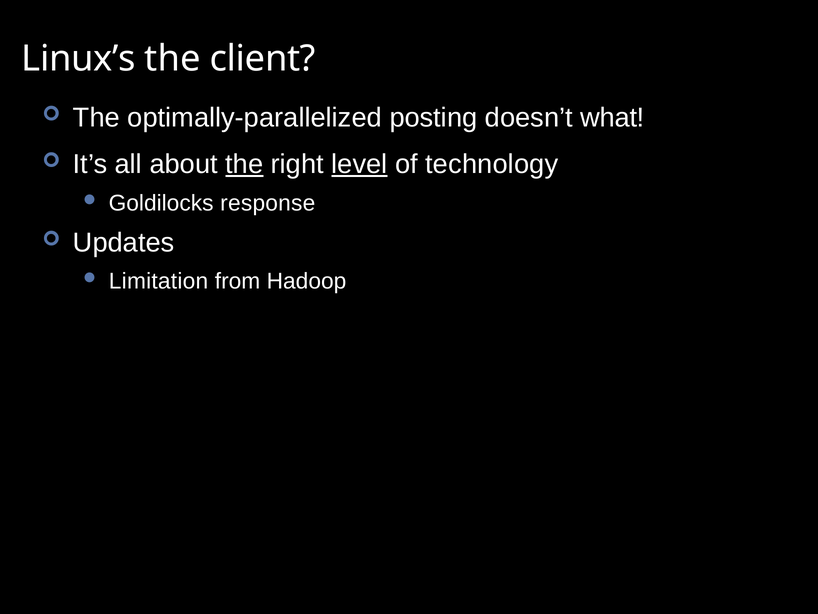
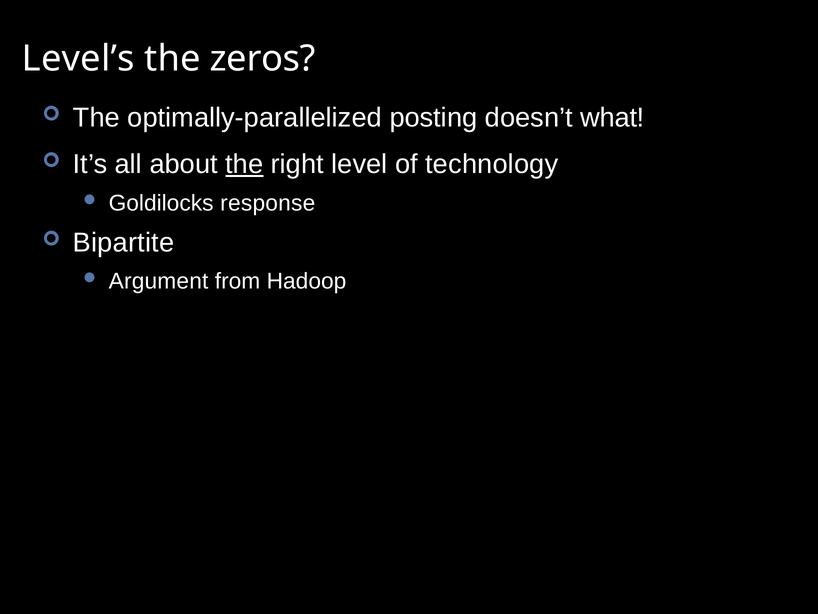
Linux’s: Linux’s -> Level’s
client: client -> zeros
level underline: present -> none
Updates: Updates -> Bipartite
Limitation: Limitation -> Argument
